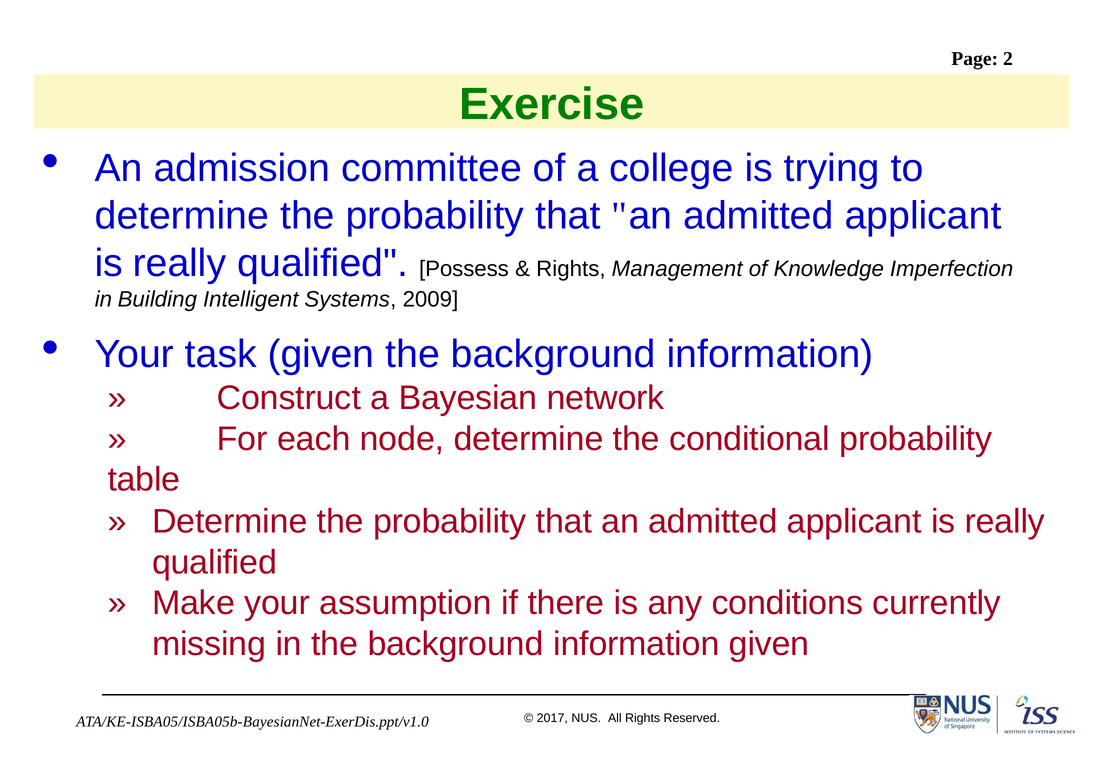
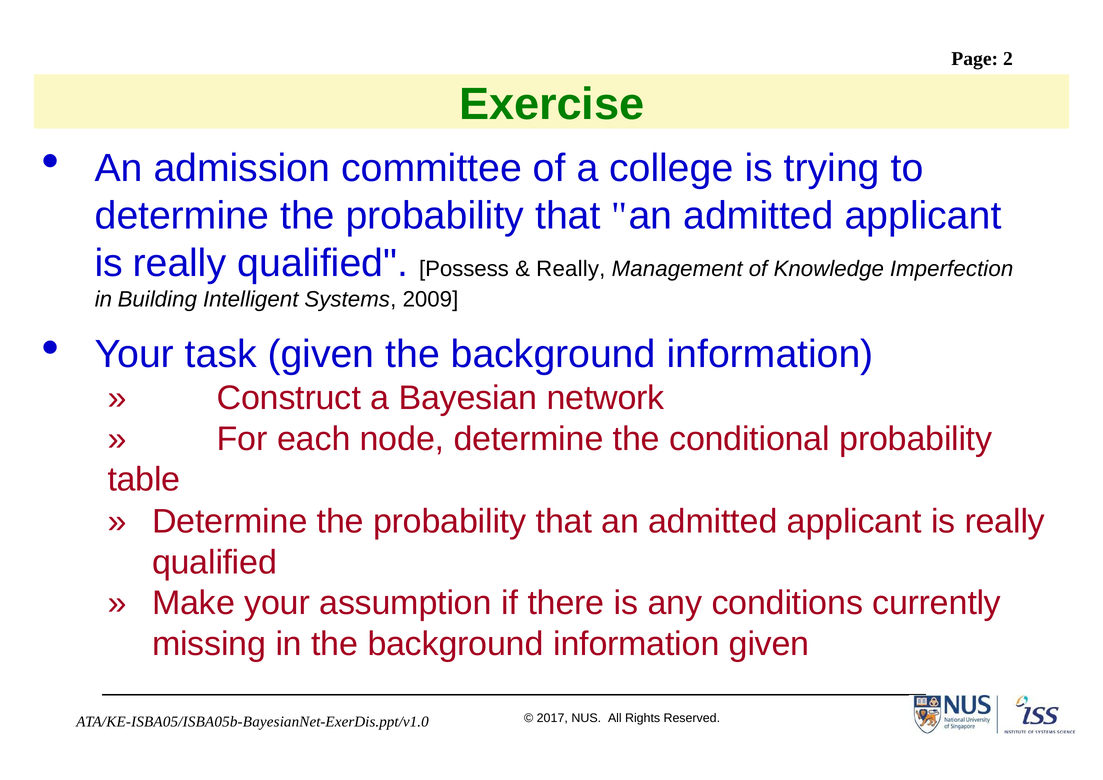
Rights at (571, 269): Rights -> Really
